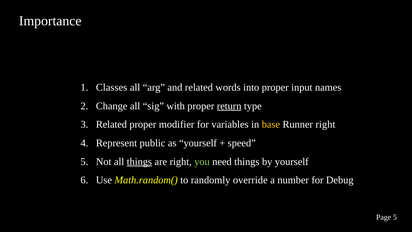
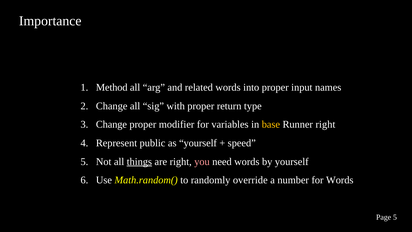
Classes: Classes -> Method
return underline: present -> none
Related at (111, 124): Related -> Change
you colour: light green -> pink
need things: things -> words
for Debug: Debug -> Words
